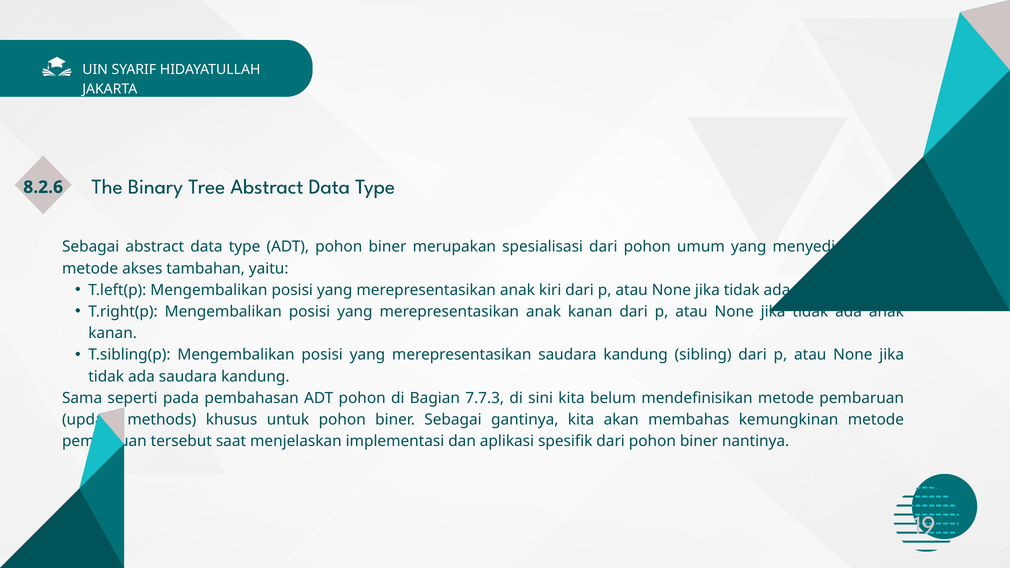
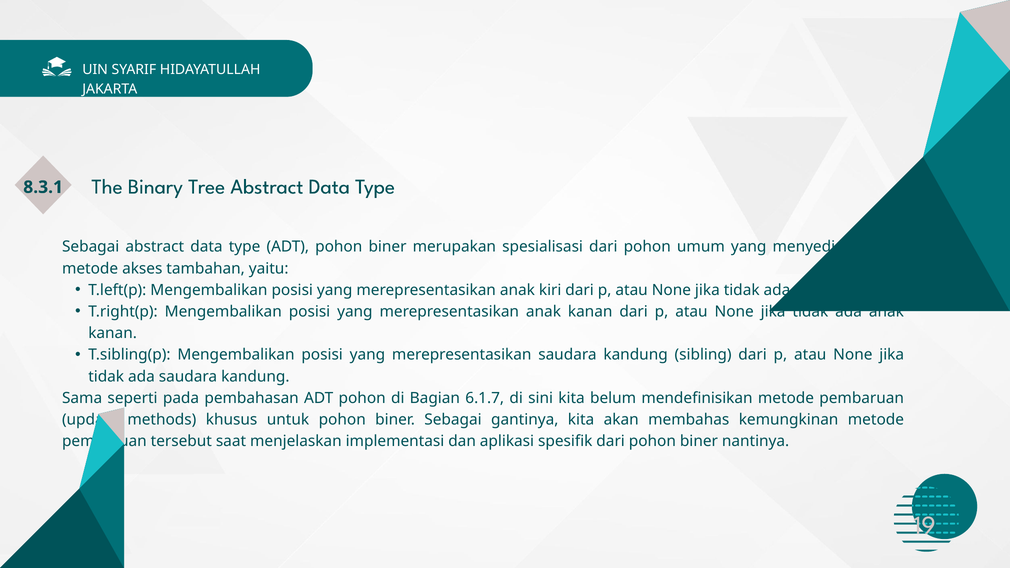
8.2.6: 8.2.6 -> 8.3.1
7.7.3: 7.7.3 -> 6.1.7
